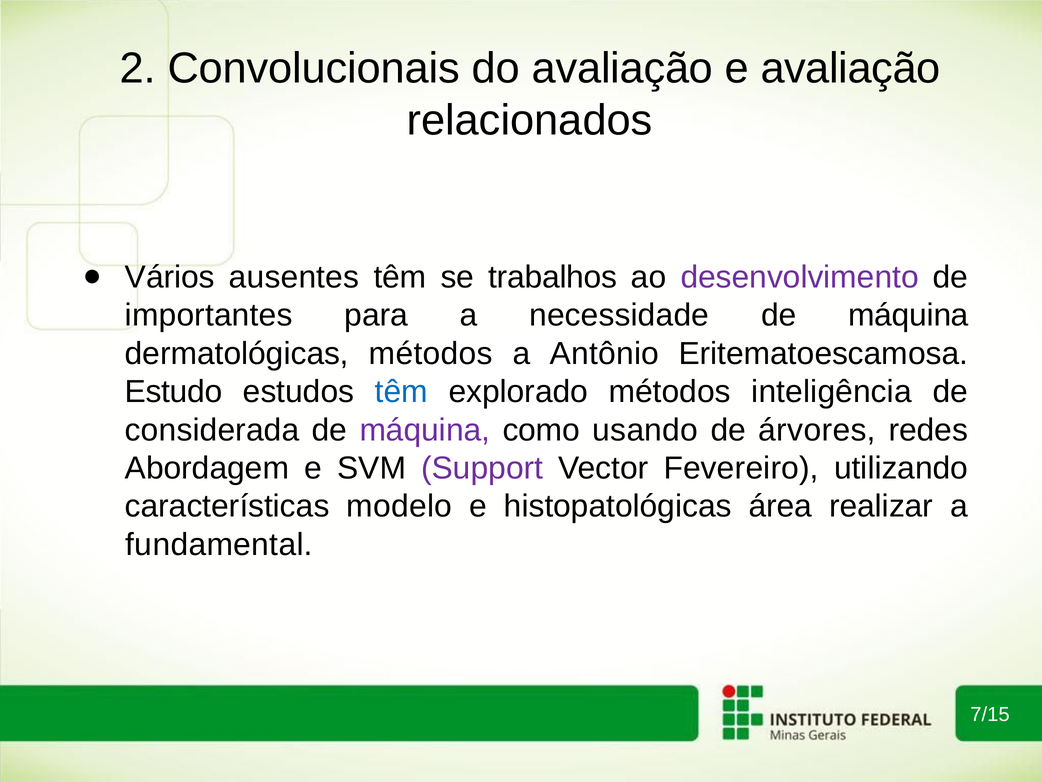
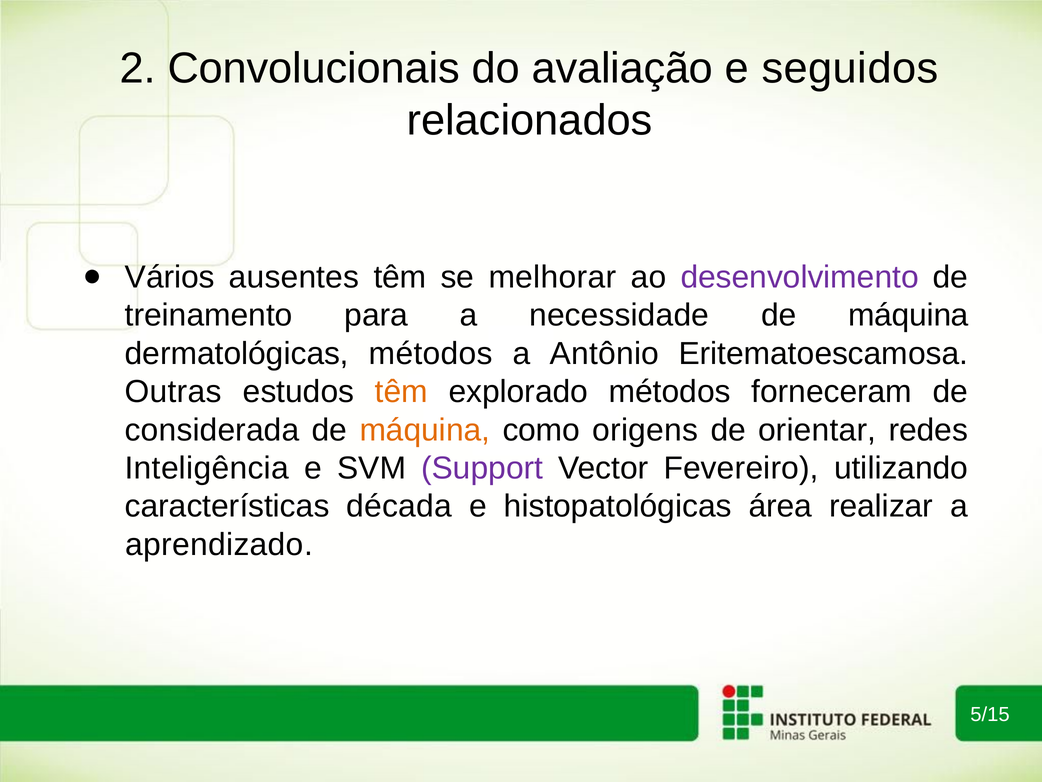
e avaliação: avaliação -> seguidos
trabalhos: trabalhos -> melhorar
importantes: importantes -> treinamento
Estudo: Estudo -> Outras
têm at (401, 392) colour: blue -> orange
inteligência: inteligência -> forneceram
máquina at (425, 430) colour: purple -> orange
usando: usando -> origens
árvores: árvores -> orientar
Abordagem: Abordagem -> Inteligência
modelo: modelo -> década
fundamental: fundamental -> aprendizado
7/15: 7/15 -> 5/15
